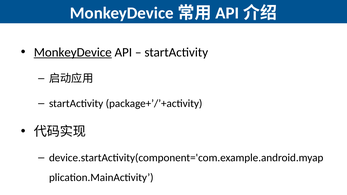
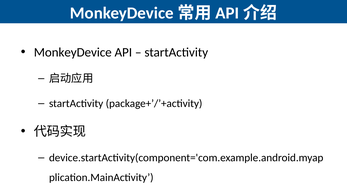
MonkeyDevice underline: present -> none
